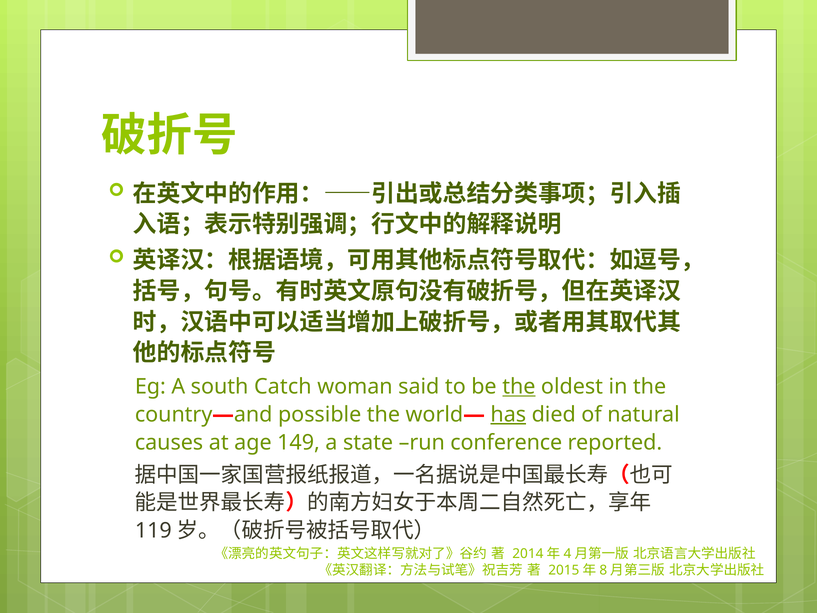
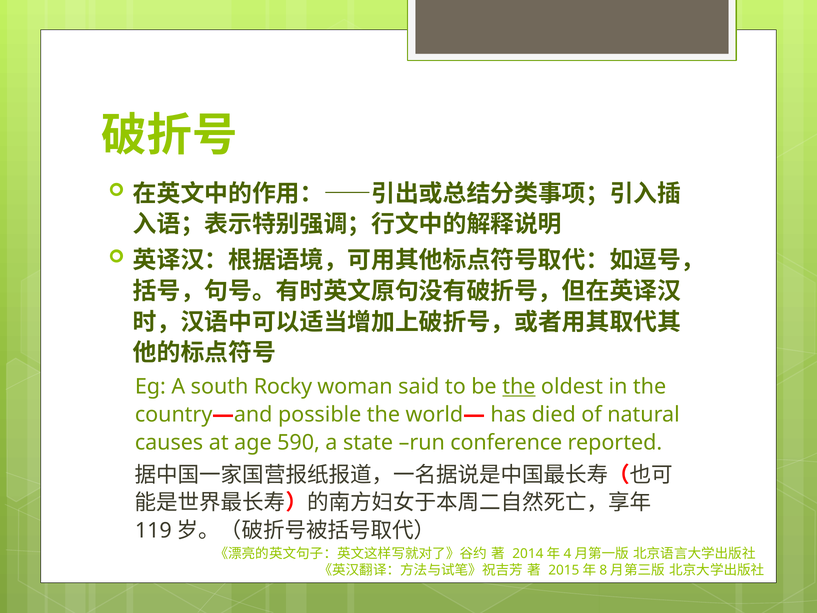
Catch: Catch -> Rocky
has underline: present -> none
149: 149 -> 590
